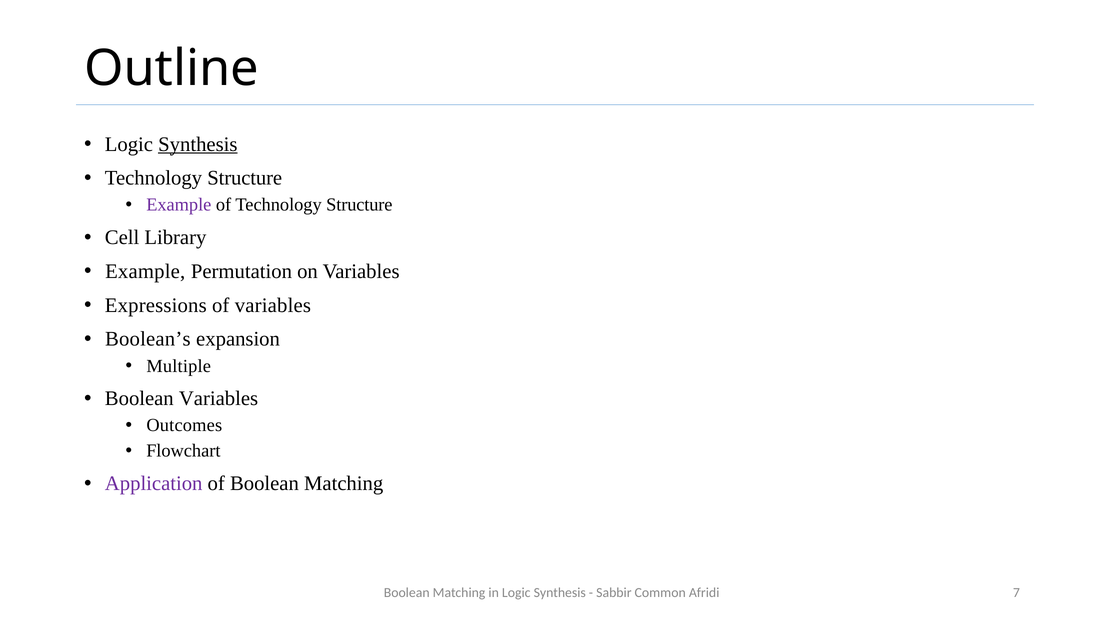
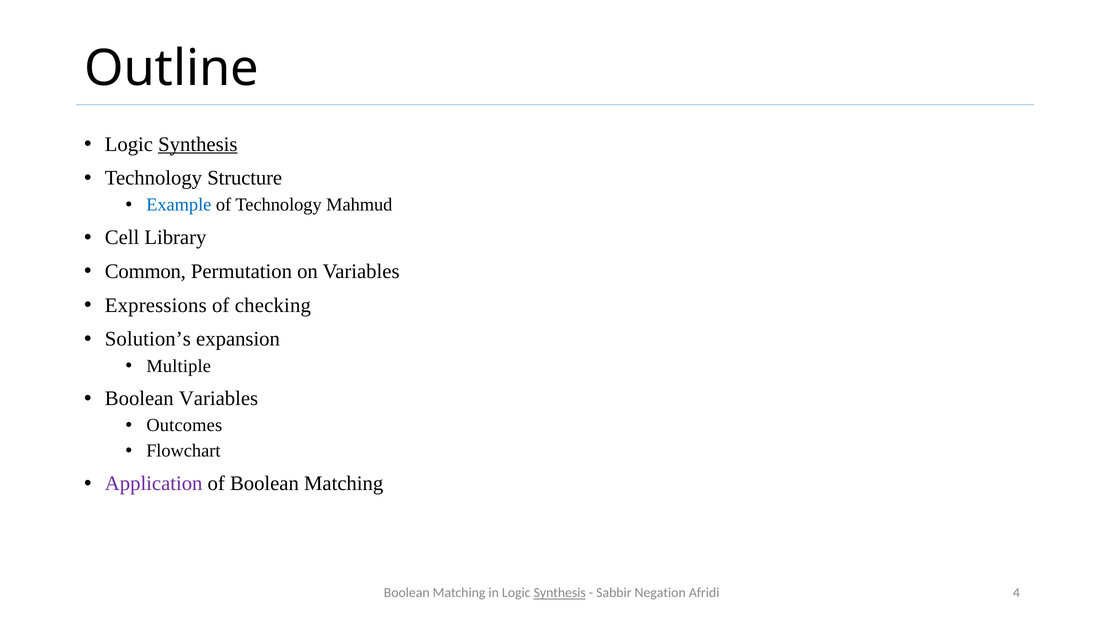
Example at (179, 205) colour: purple -> blue
of Technology Structure: Structure -> Mahmud
Example at (145, 271): Example -> Common
of variables: variables -> checking
Boolean’s: Boolean’s -> Solution’s
Synthesis at (560, 593) underline: none -> present
Common: Common -> Negation
7: 7 -> 4
